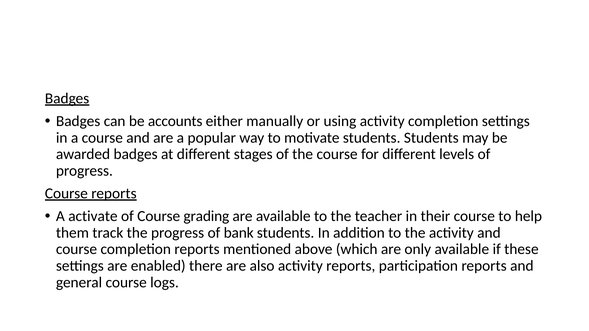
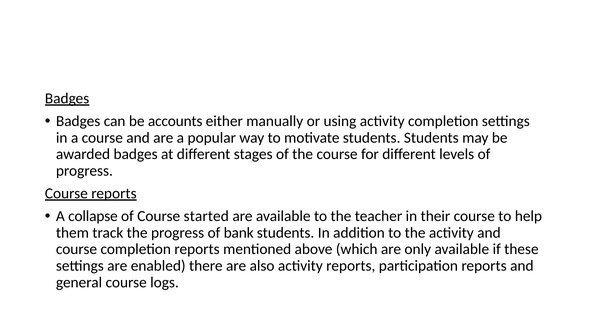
activate: activate -> collapse
grading: grading -> started
